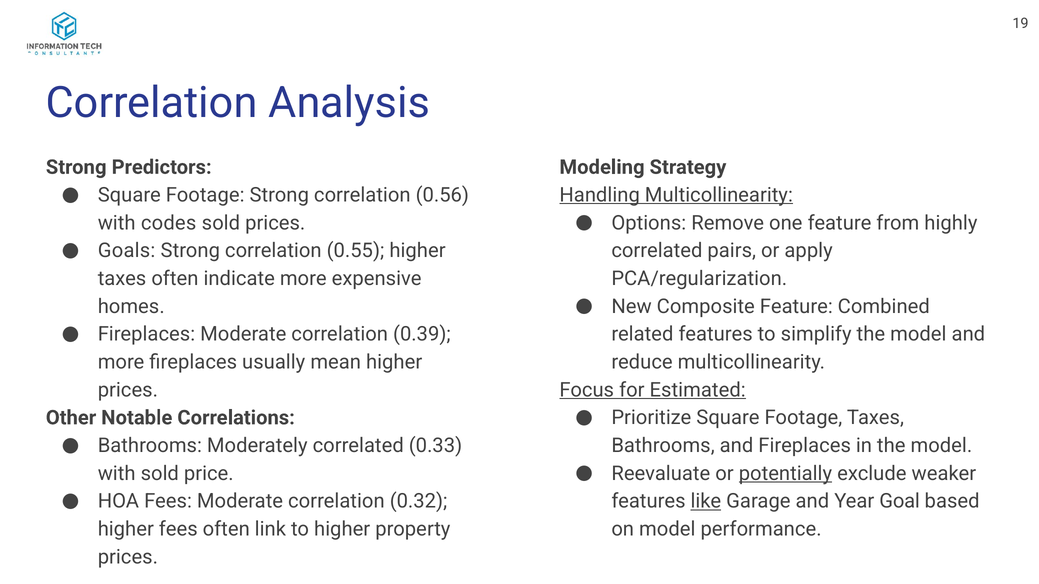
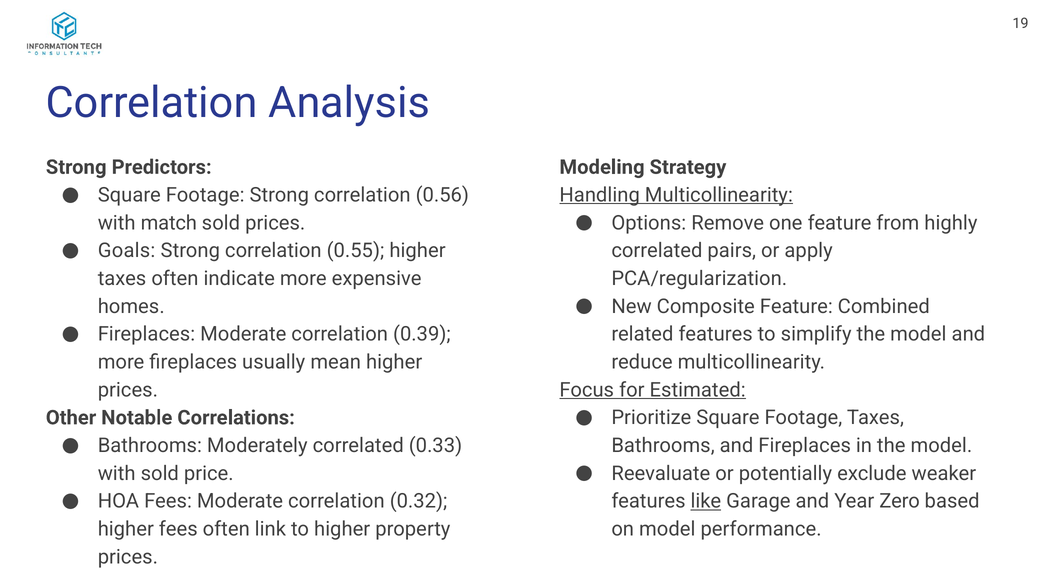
codes: codes -> match
potentially underline: present -> none
Goal: Goal -> Zero
